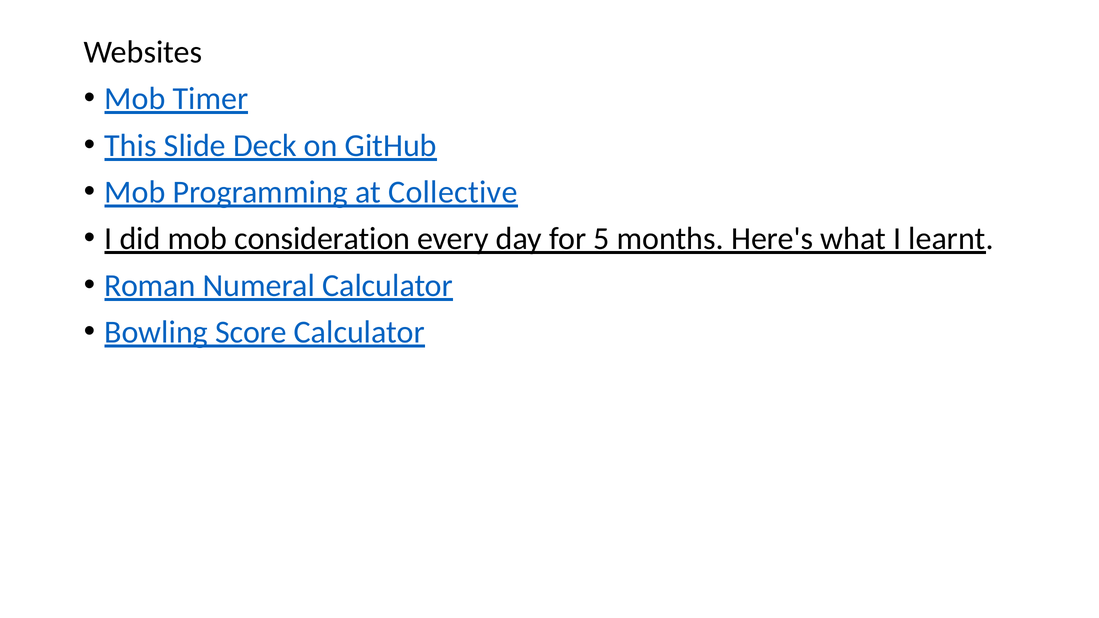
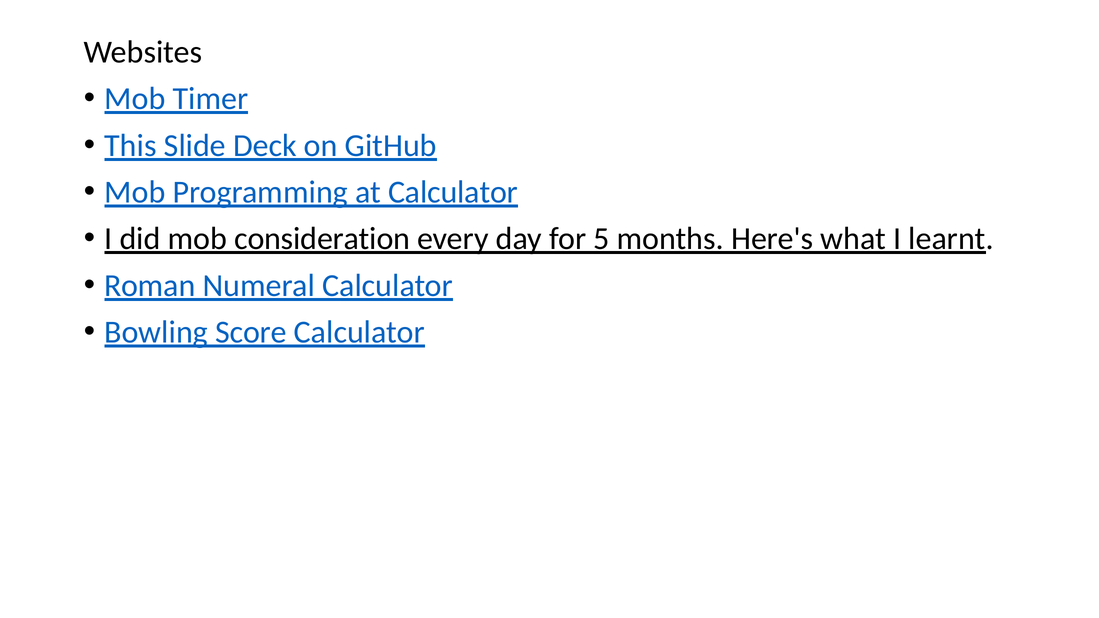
at Collective: Collective -> Calculator
